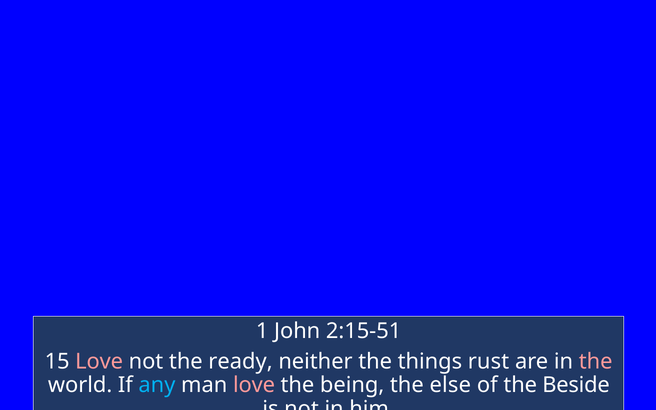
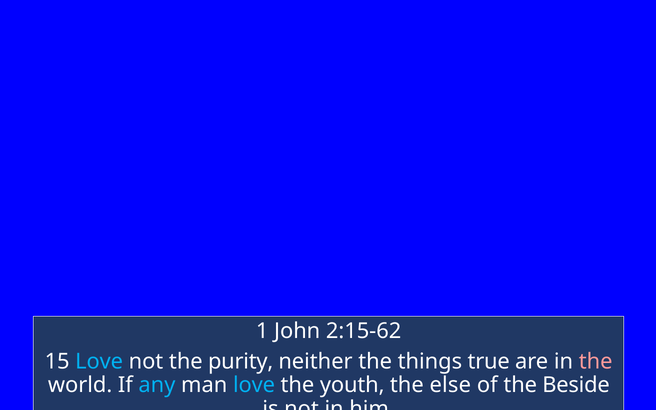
2:15-51: 2:15-51 -> 2:15-62
Love at (99, 362) colour: pink -> light blue
ready: ready -> purity
rust: rust -> true
love at (254, 385) colour: pink -> light blue
being: being -> youth
